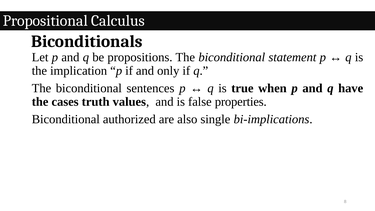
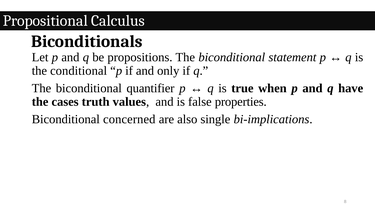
implication: implication -> conditional
sentences: sentences -> quantifier
authorized: authorized -> concerned
